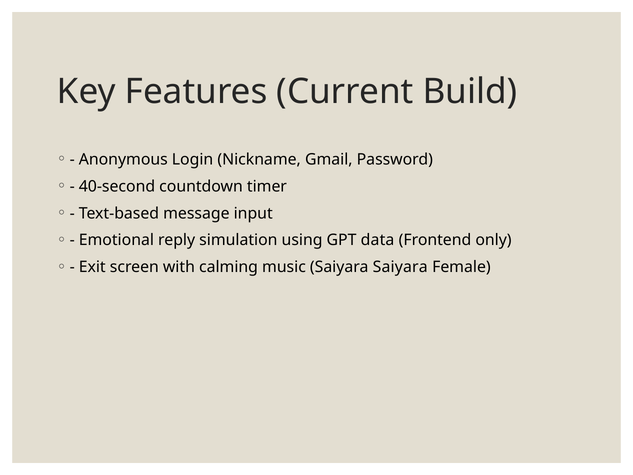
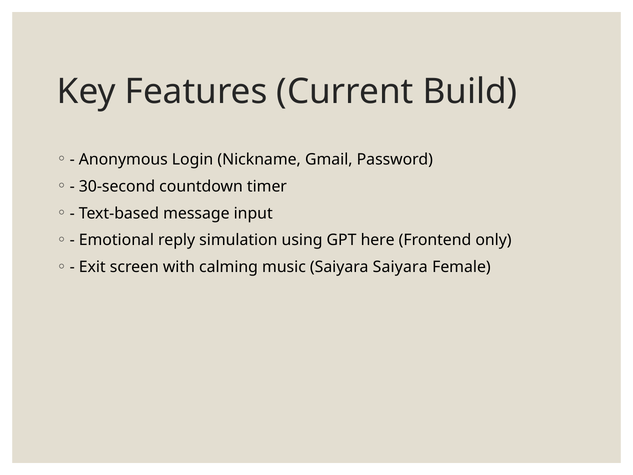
40-second: 40-second -> 30-second
data: data -> here
